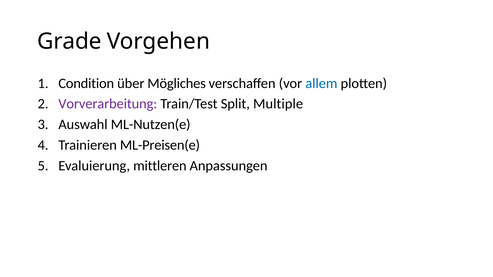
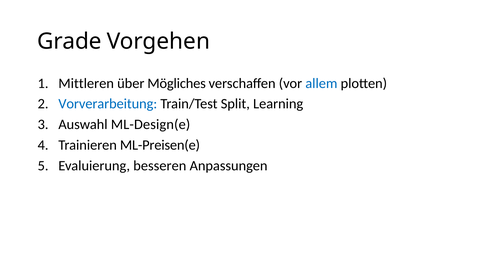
Condition: Condition -> Mittleren
Vorverarbeitung colour: purple -> blue
Multiple: Multiple -> Learning
ML-Nutzen(e: ML-Nutzen(e -> ML-Design(e
mittleren: mittleren -> besseren
